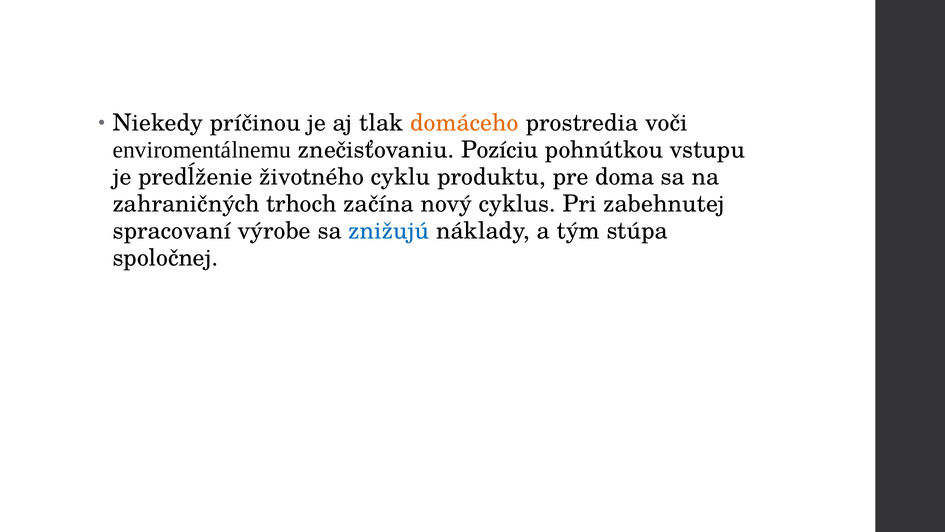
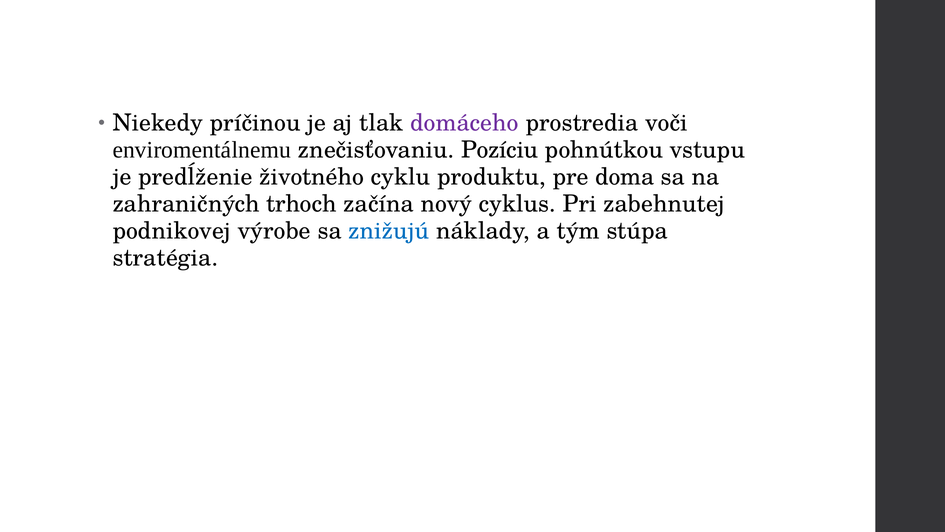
domáceho colour: orange -> purple
spracovaní: spracovaní -> podnikovej
spoločnej: spoločnej -> stratégia
